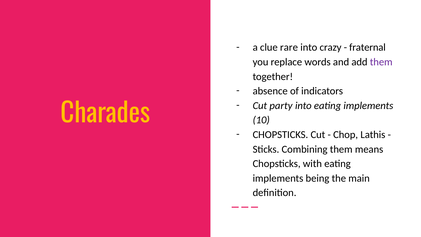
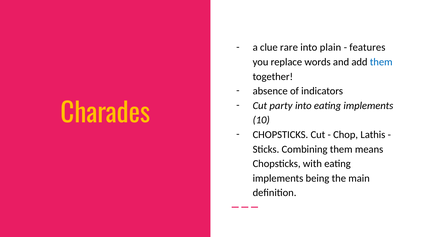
crazy: crazy -> plain
fraternal: fraternal -> features
them at (381, 62) colour: purple -> blue
